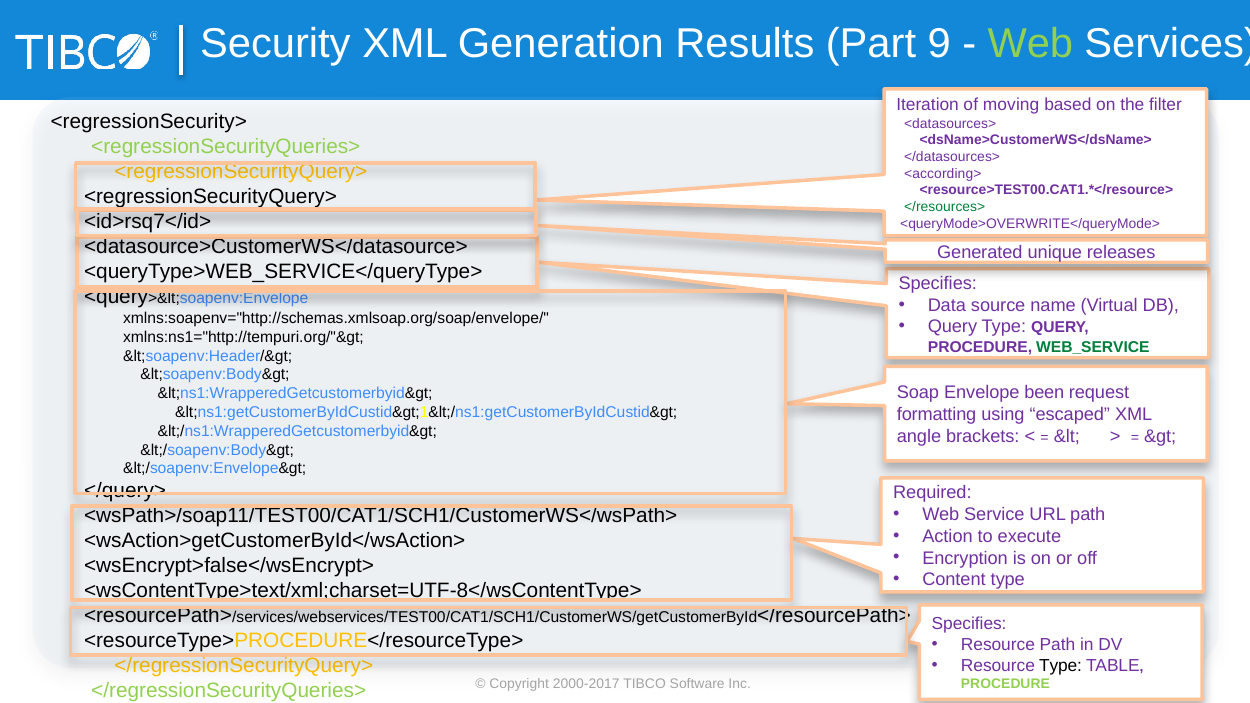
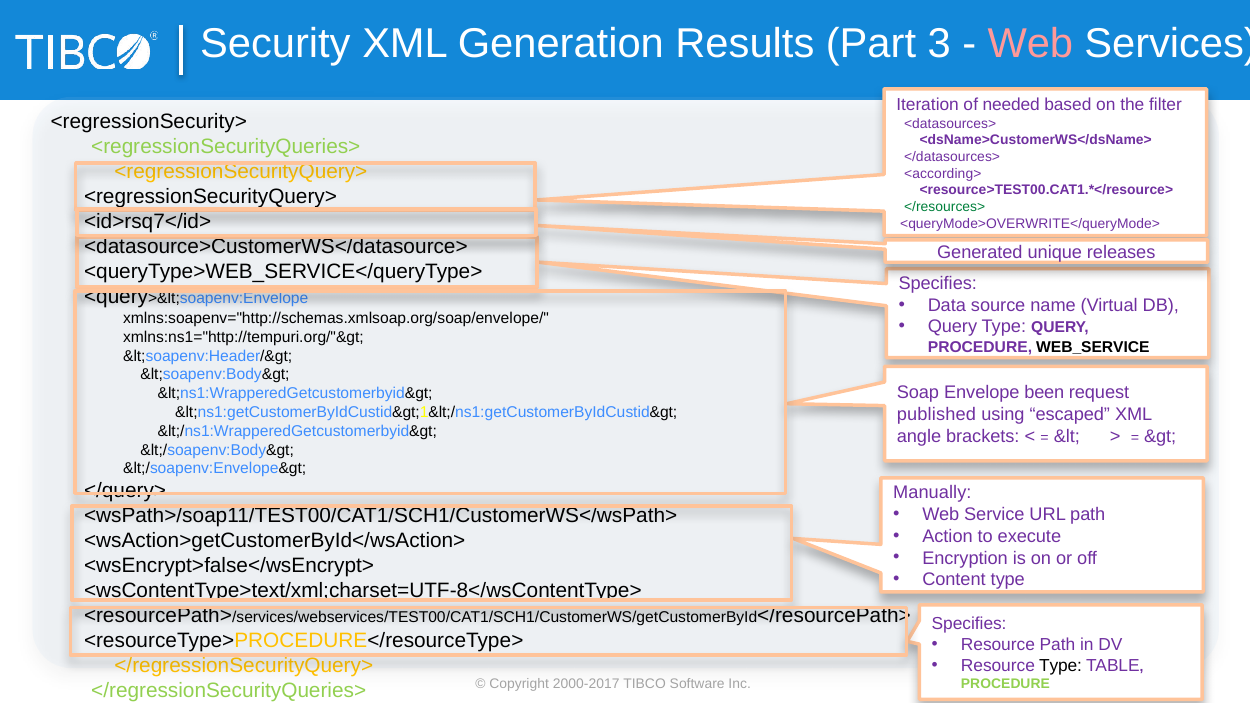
9: 9 -> 3
Web at (1030, 44) colour: light green -> pink
moving: moving -> needed
WEB_SERVICE colour: green -> black
formatting: formatting -> published
Required: Required -> Manually
